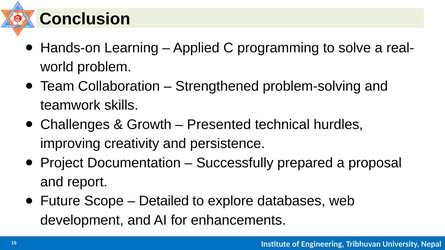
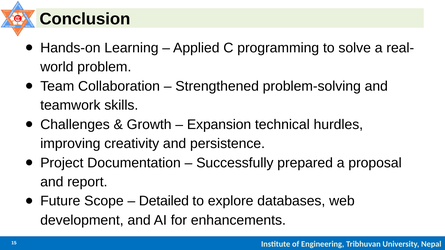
Presented: Presented -> Expansion
